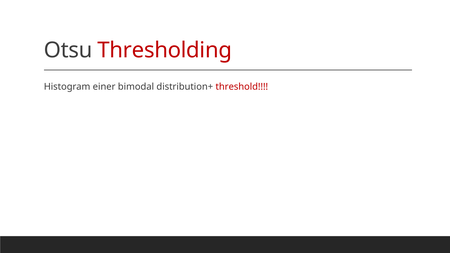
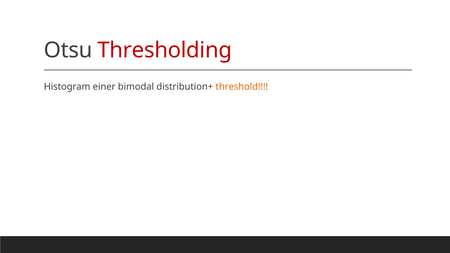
threshold colour: red -> orange
